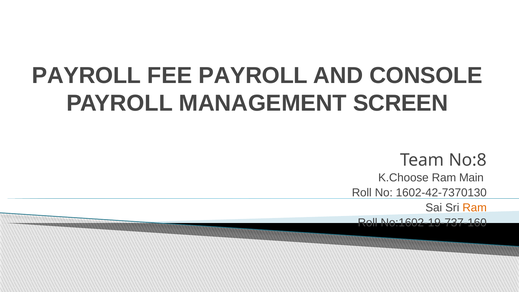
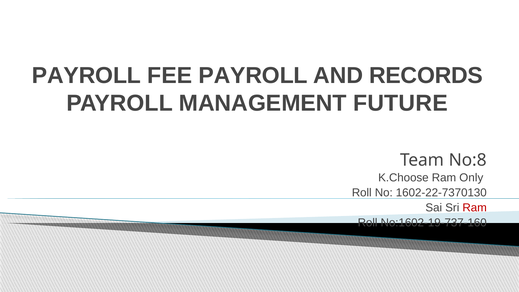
CONSOLE: CONSOLE -> RECORDS
SCREEN: SCREEN -> FUTURE
Main: Main -> Only
1602-42-7370130: 1602-42-7370130 -> 1602-22-7370130
Ram at (475, 208) colour: orange -> red
